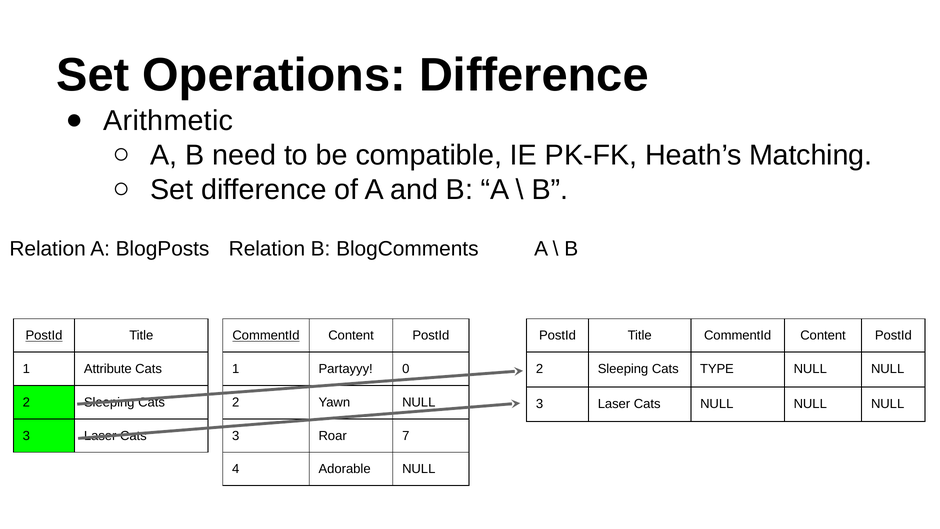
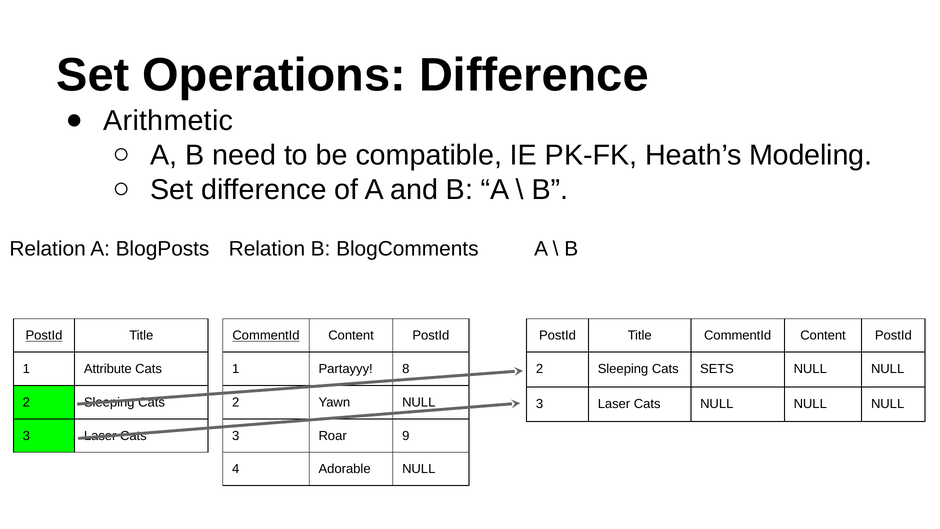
Matching: Matching -> Modeling
0: 0 -> 8
TYPE: TYPE -> SETS
7: 7 -> 9
